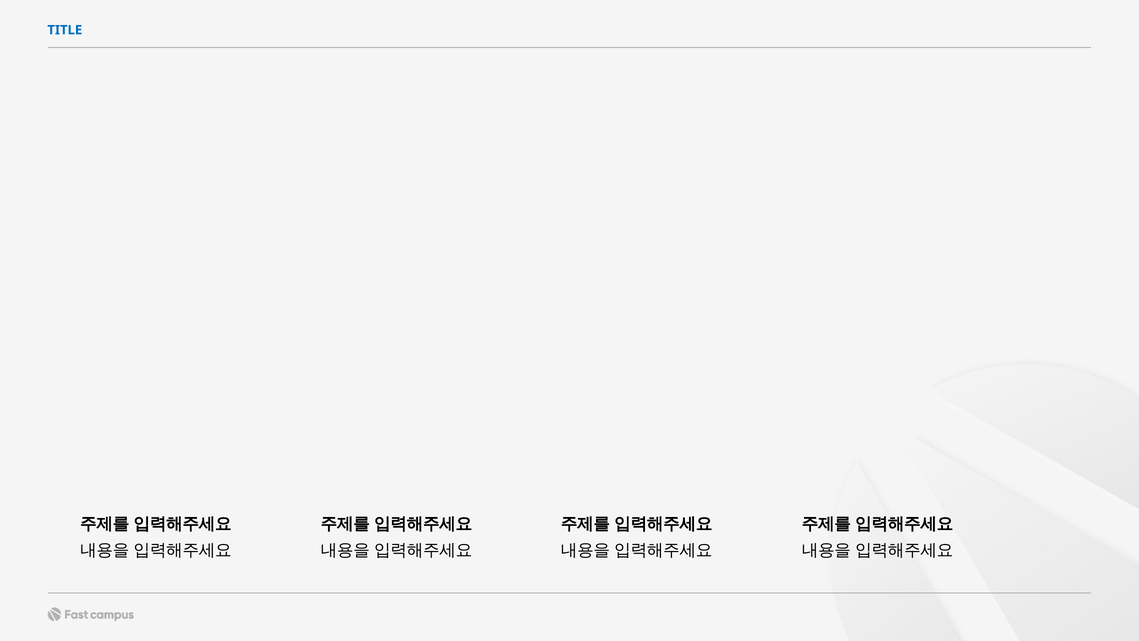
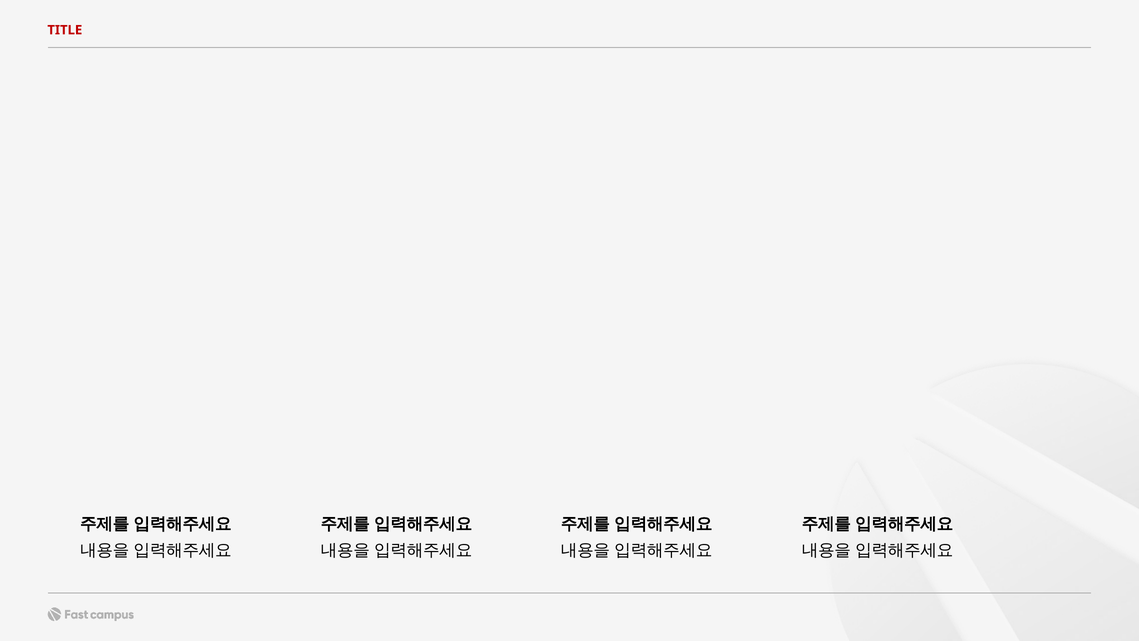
TITLE colour: blue -> red
